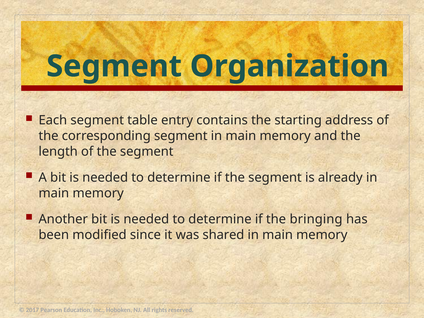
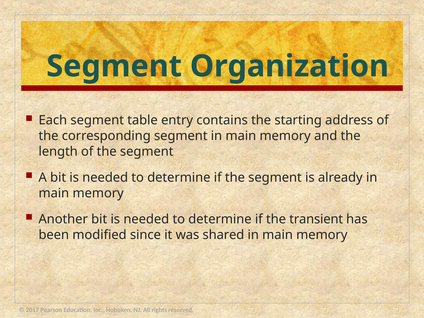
bringing: bringing -> transient
